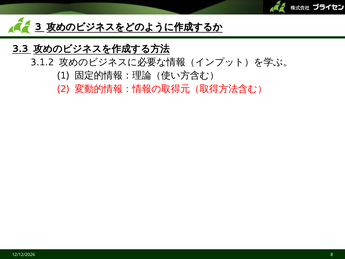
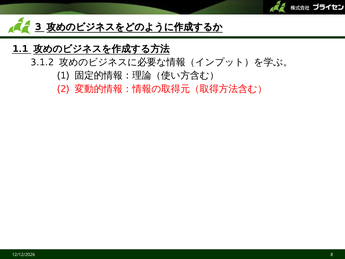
3.3: 3.3 -> 1.1
